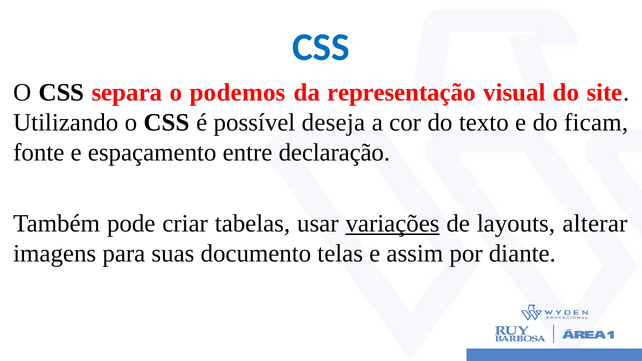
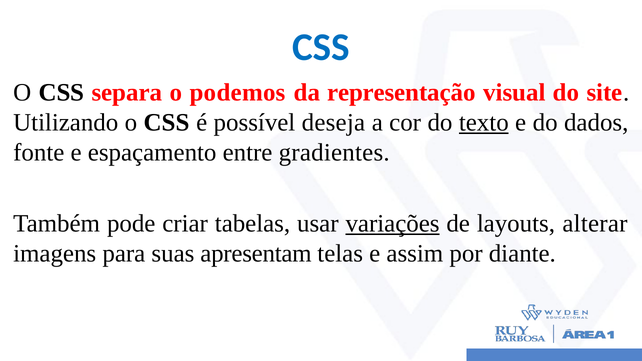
texto underline: none -> present
ficam: ficam -> dados
declaração: declaração -> gradientes
documento: documento -> apresentam
